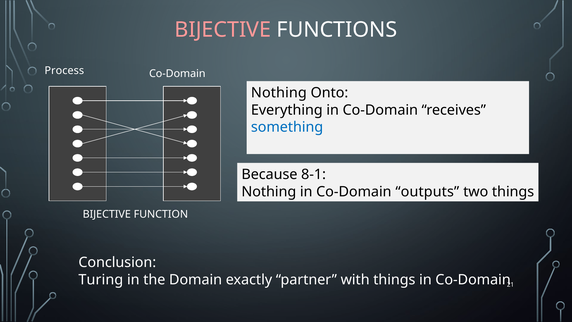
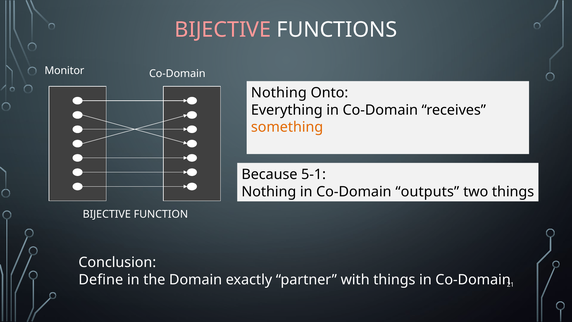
Process: Process -> Monitor
something colour: blue -> orange
8-1: 8-1 -> 5-1
Turing: Turing -> Define
